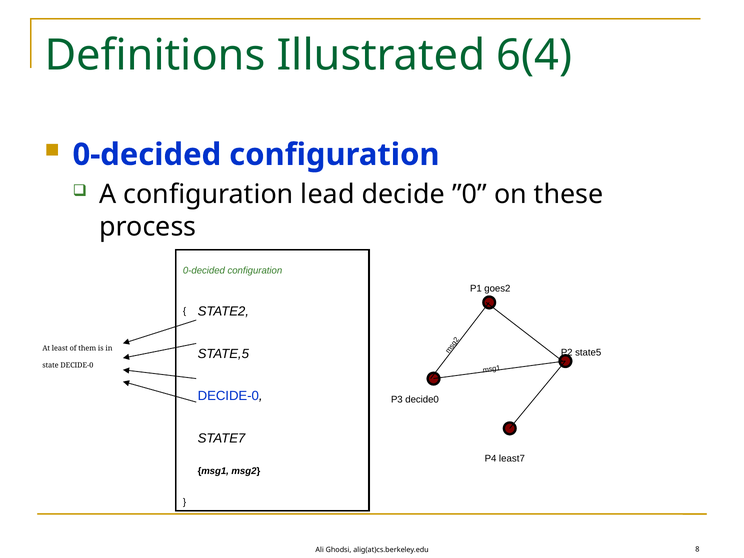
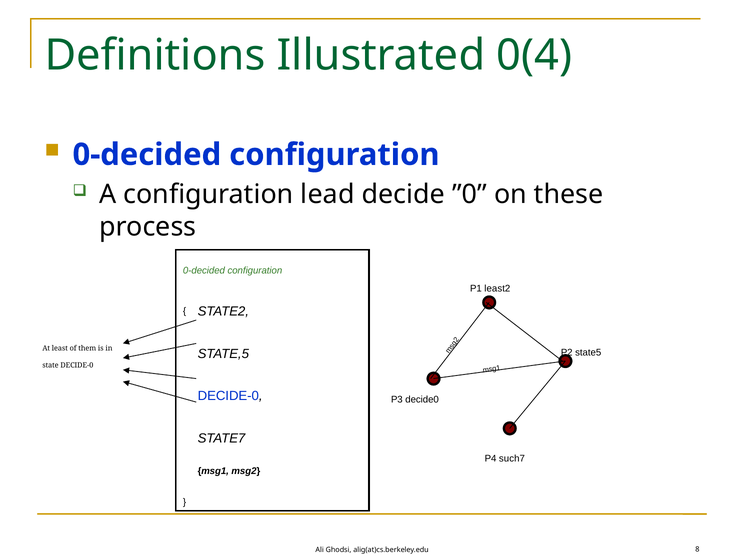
6(4: 6(4 -> 0(4
goes2: goes2 -> least2
least7: least7 -> such7
